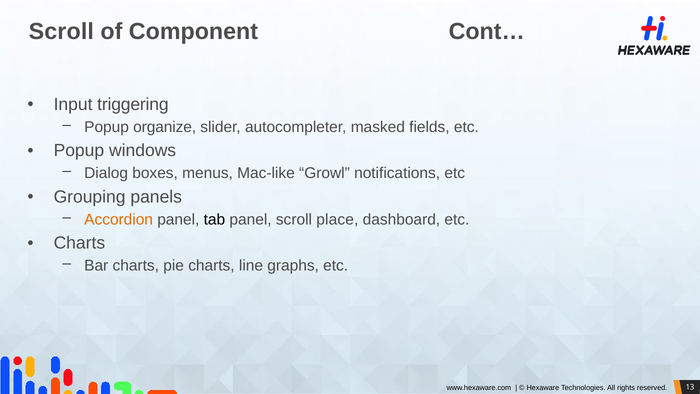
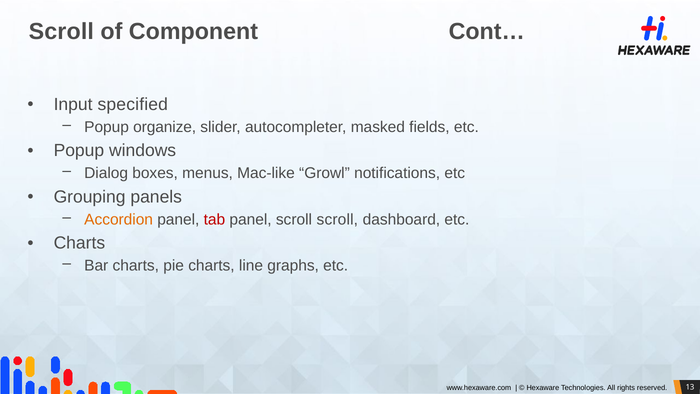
triggering: triggering -> specified
tab colour: black -> red
scroll place: place -> scroll
